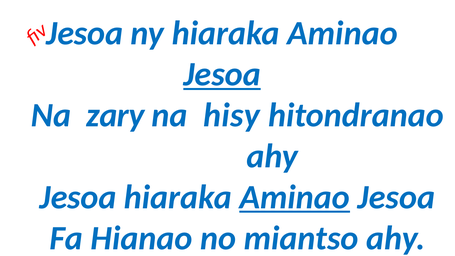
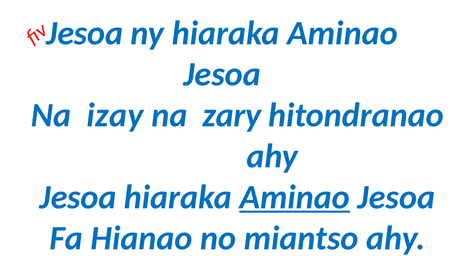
Jesoa at (222, 74) underline: present -> none
zary: zary -> izay
hisy: hisy -> zary
